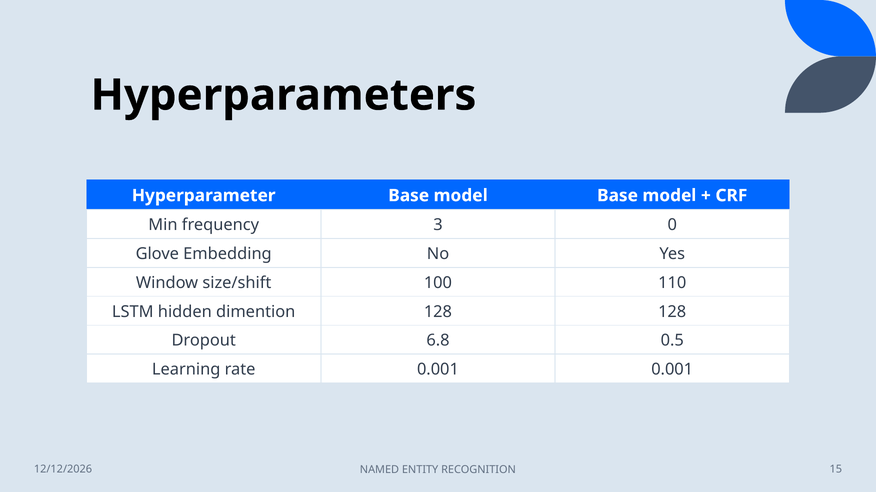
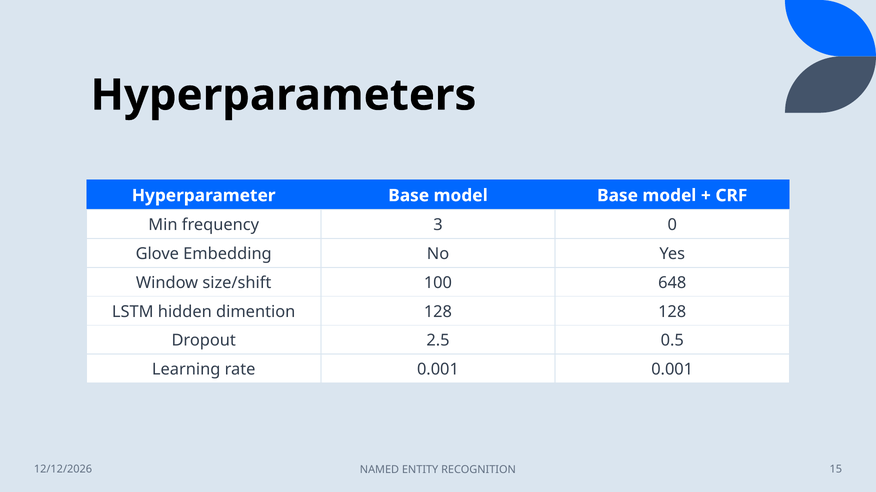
110: 110 -> 648
6.8: 6.8 -> 2.5
